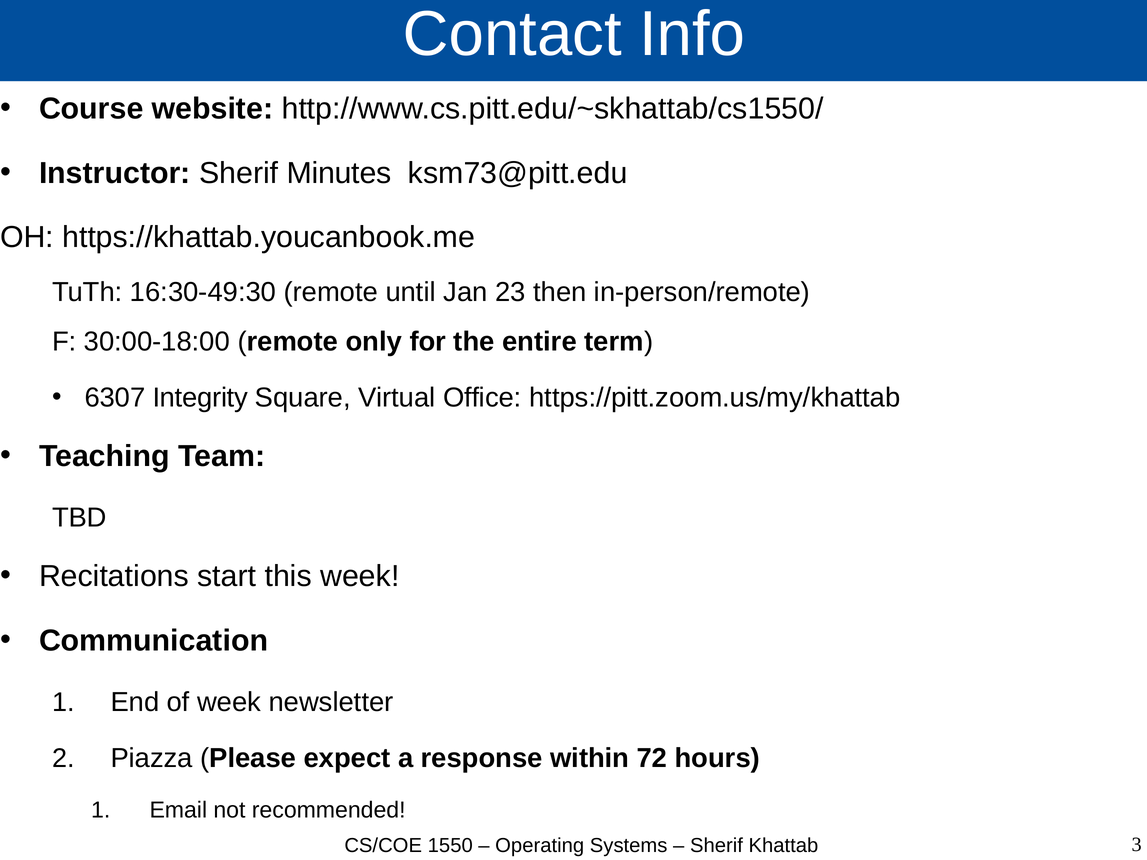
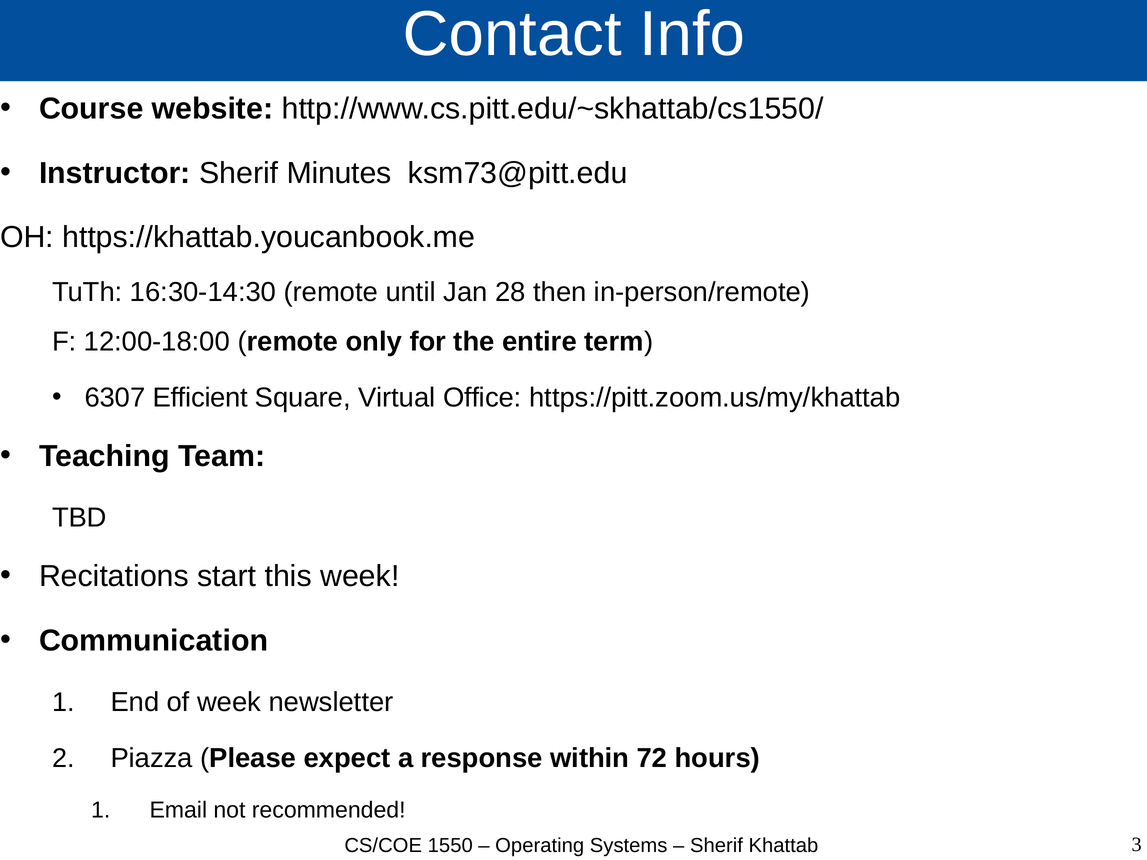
16:30-49:30: 16:30-49:30 -> 16:30-14:30
23: 23 -> 28
30:00-18:00: 30:00-18:00 -> 12:00-18:00
Integrity: Integrity -> Efficient
